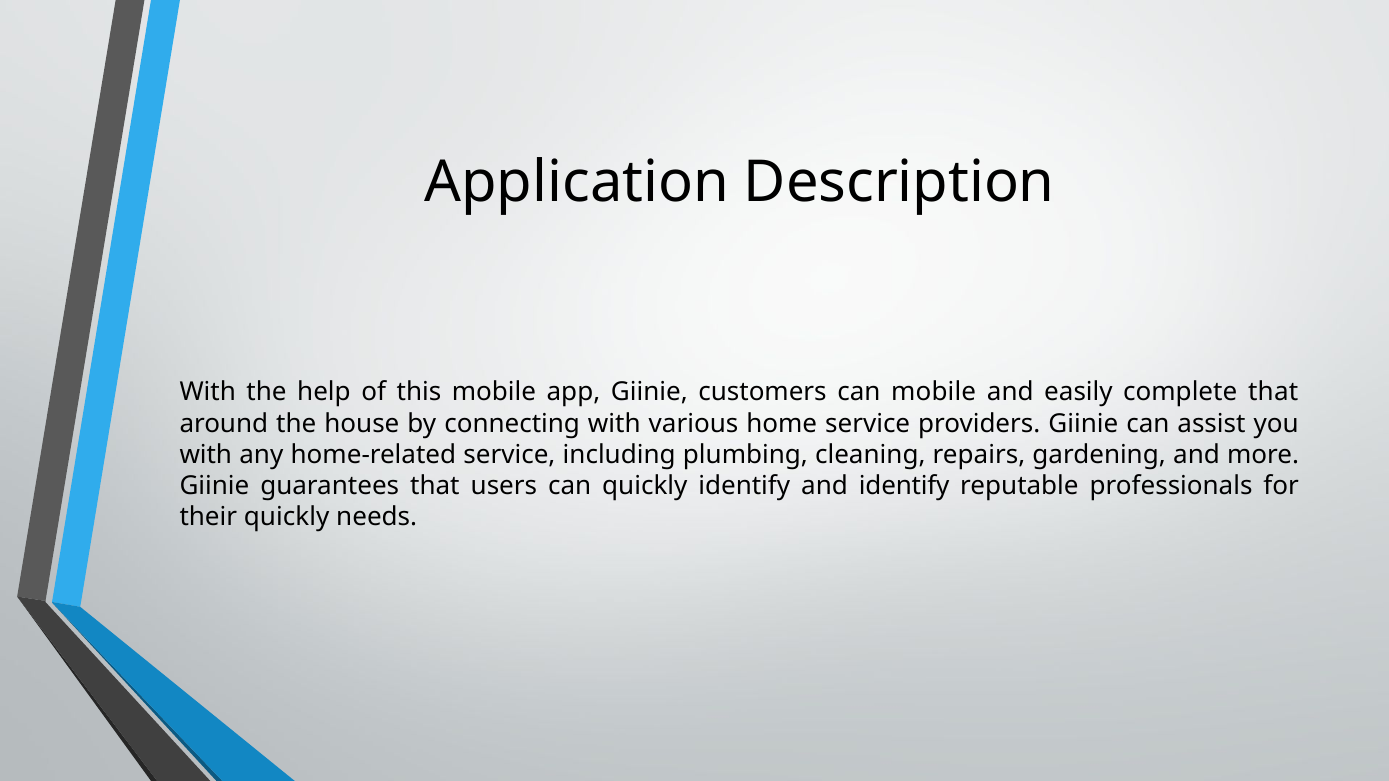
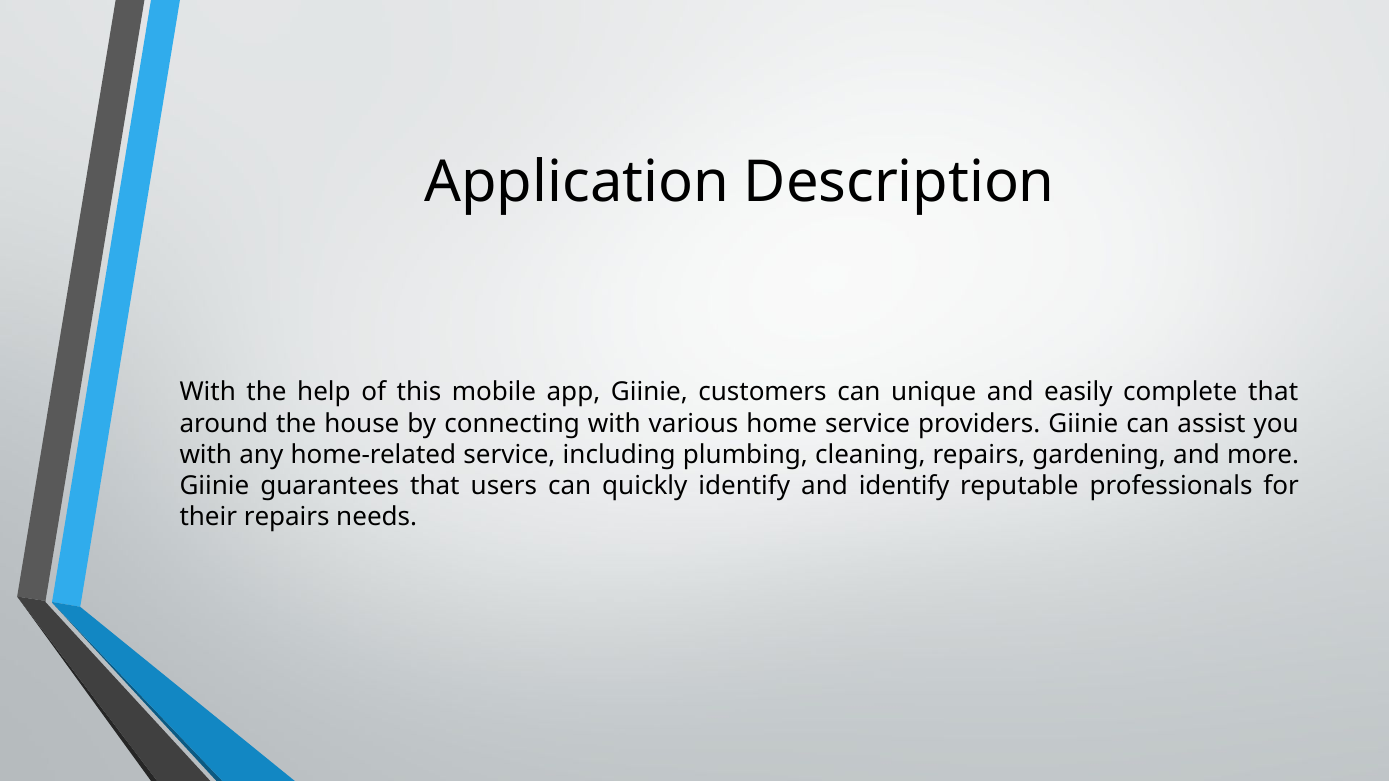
can mobile: mobile -> unique
their quickly: quickly -> repairs
